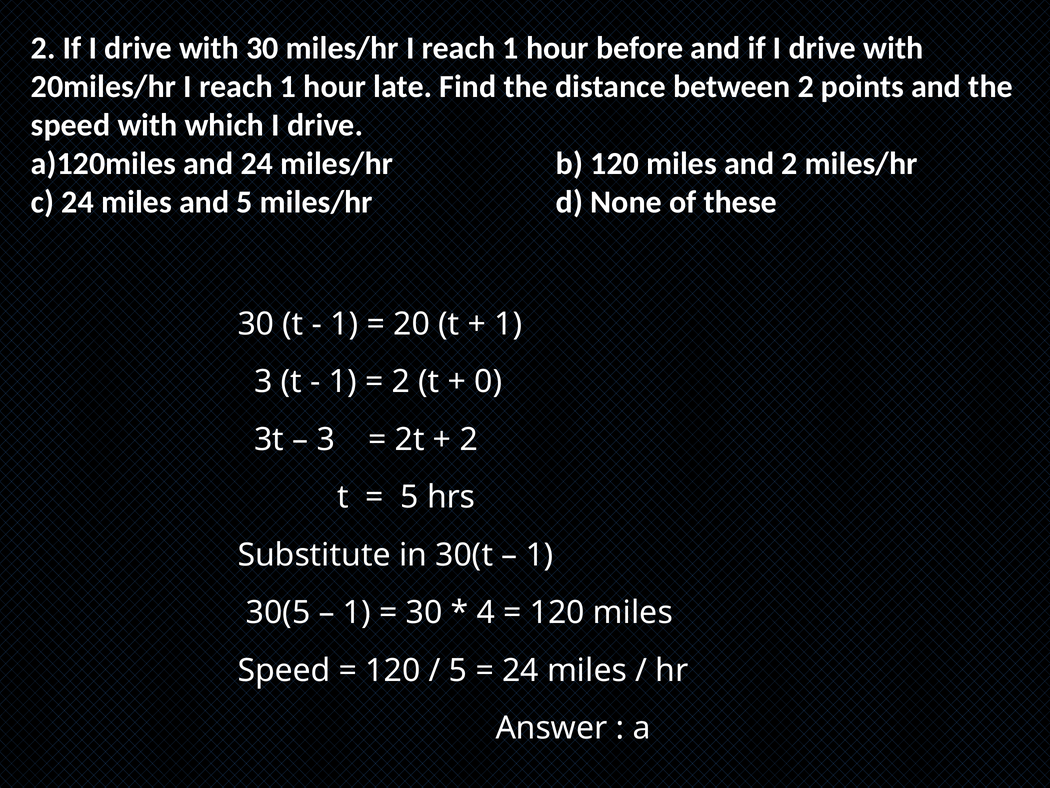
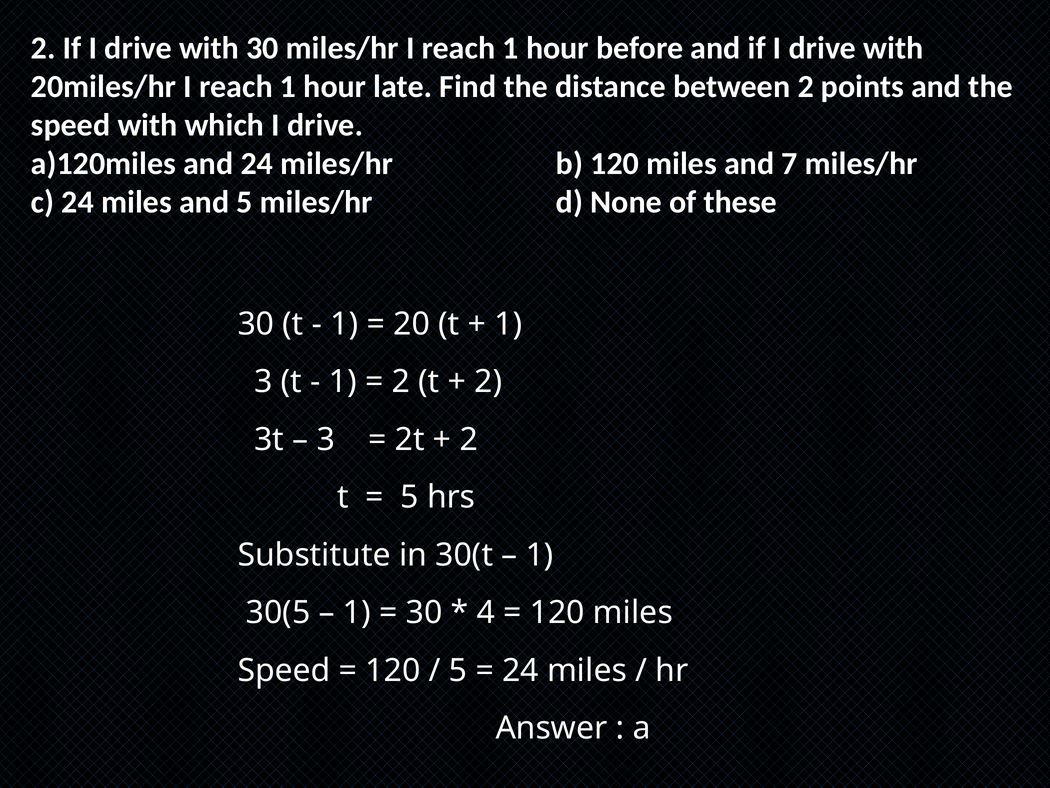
and 2: 2 -> 7
0 at (488, 382): 0 -> 2
